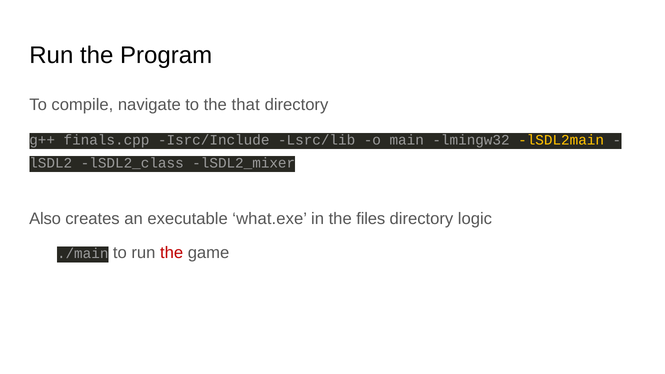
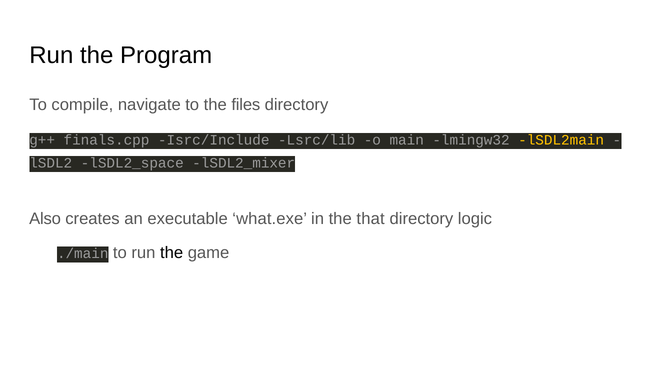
that: that -> files
lSDL2_class: lSDL2_class -> lSDL2_space
files: files -> that
the at (172, 253) colour: red -> black
